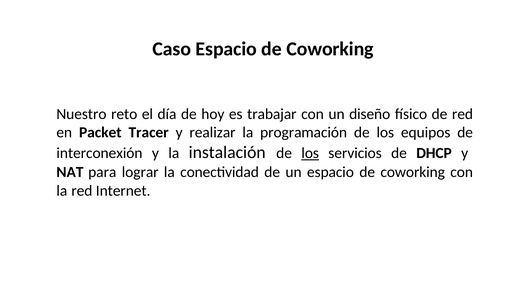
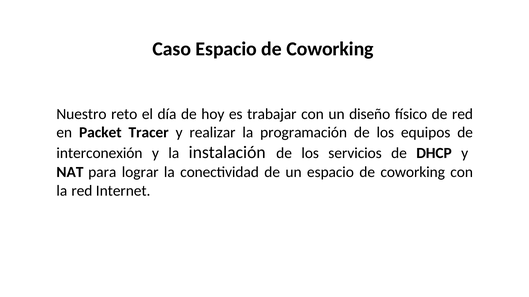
los at (310, 153) underline: present -> none
